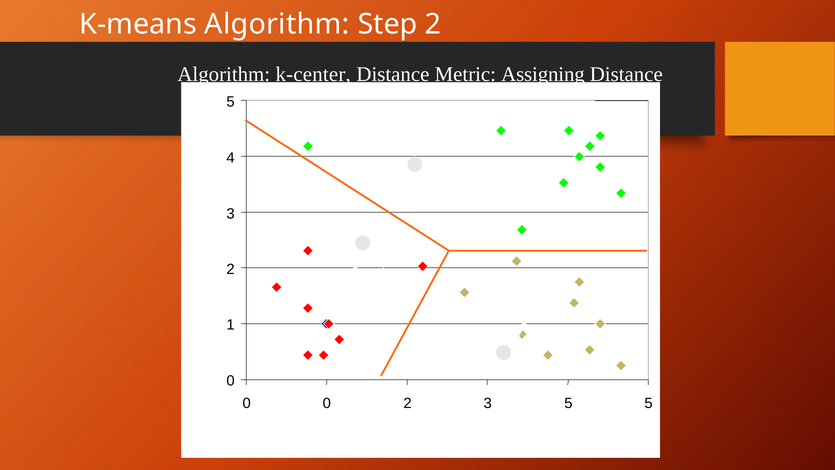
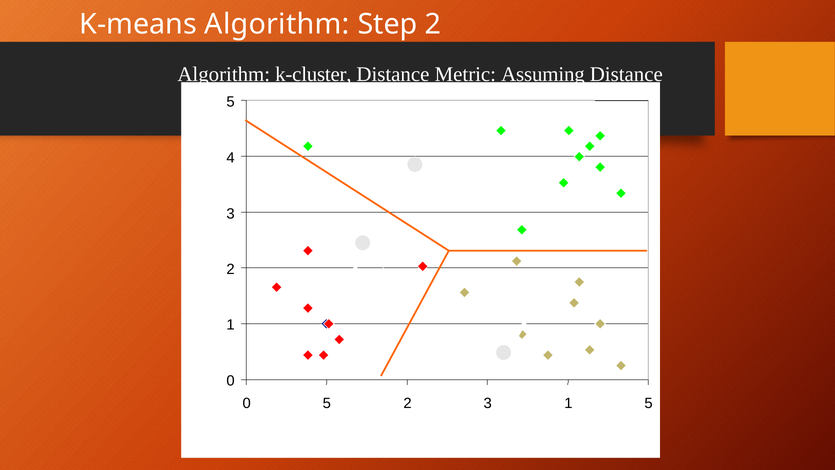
k-center: k-center -> k-cluster
Assigning: Assigning -> Assuming
0 0: 0 -> 5
3 5: 5 -> 1
